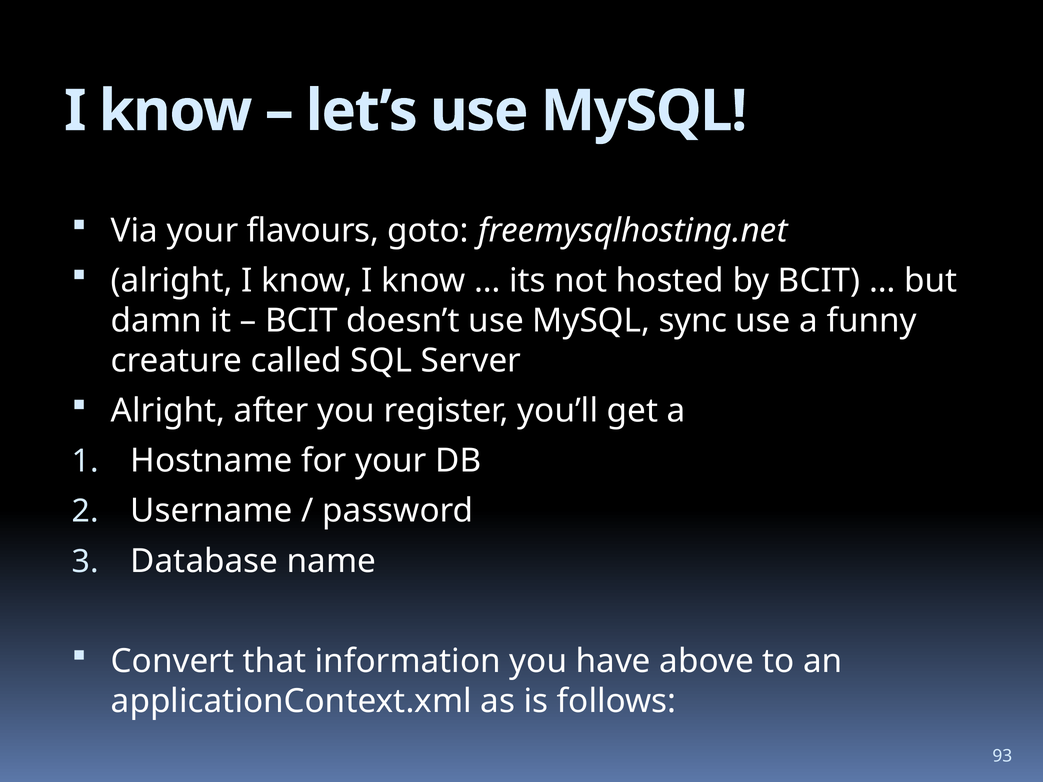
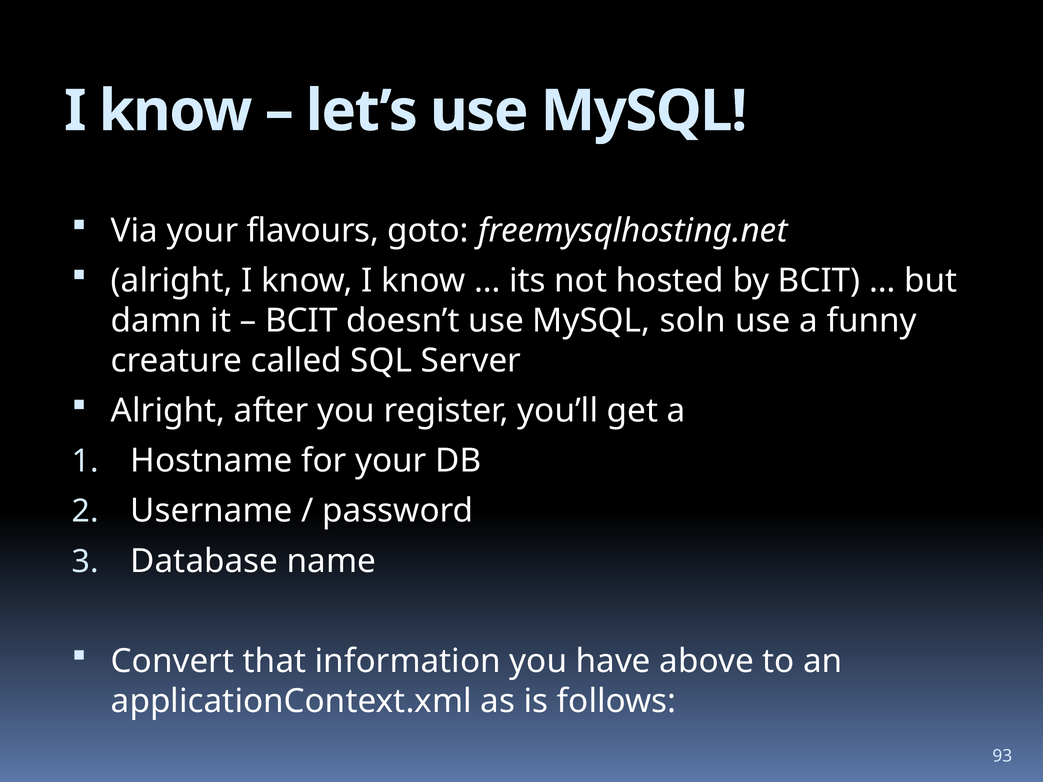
sync: sync -> soln
